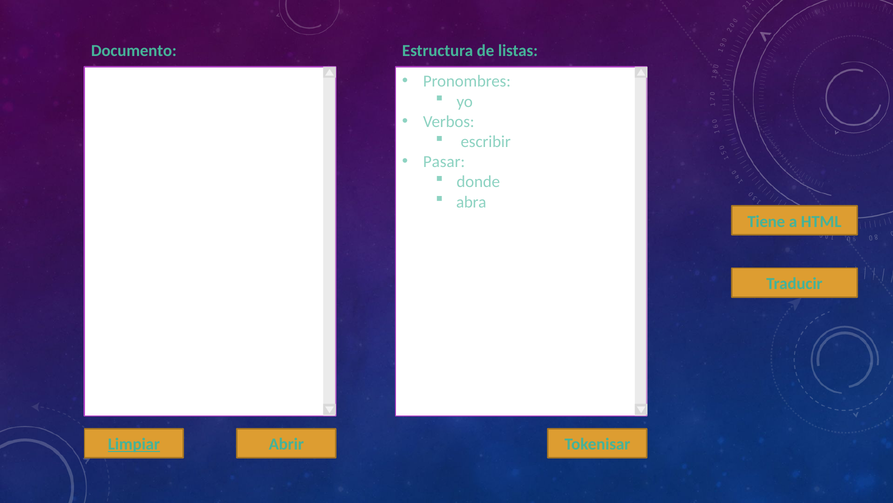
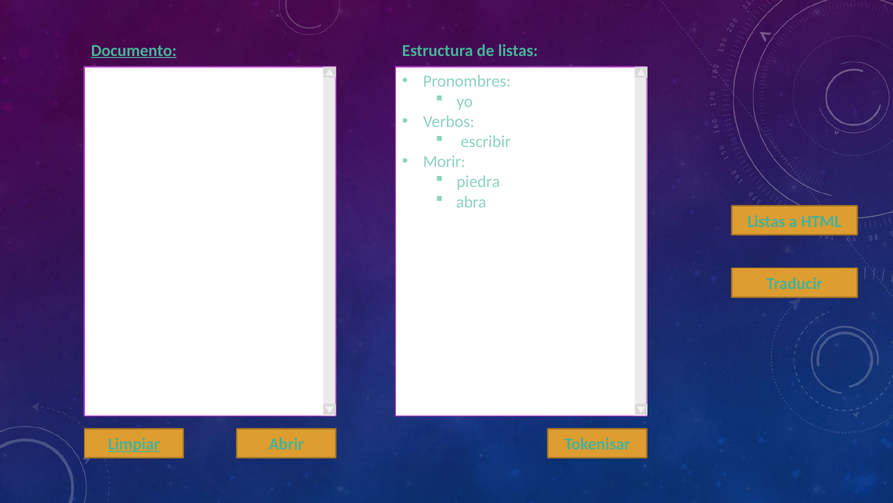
Documento underline: none -> present
Pasar: Pasar -> Morir
donde: donde -> piedra
Tiene at (766, 221): Tiene -> Listas
